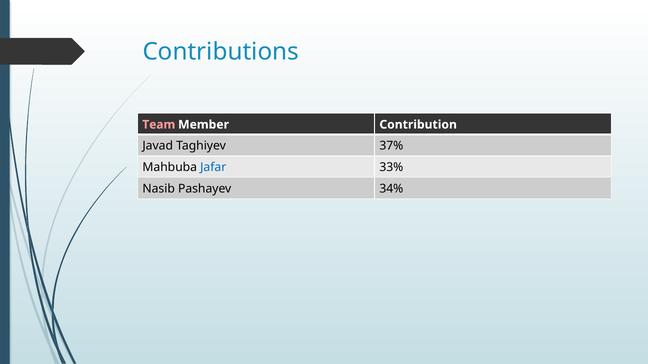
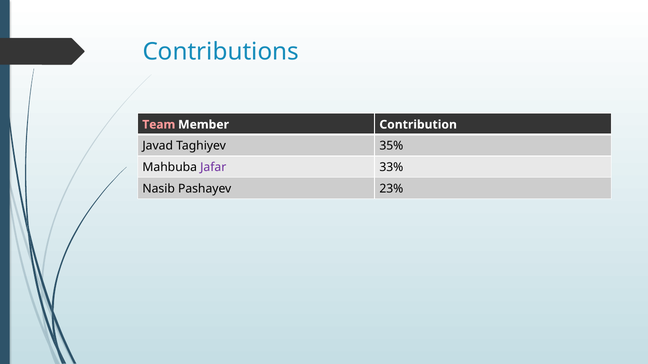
37%: 37% -> 35%
Jafar colour: blue -> purple
34%: 34% -> 23%
